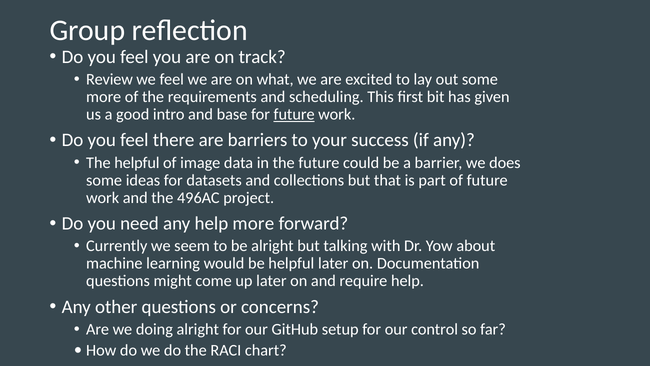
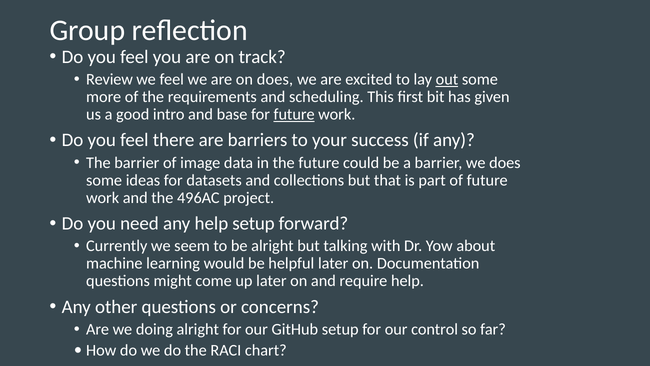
on what: what -> does
out underline: none -> present
The helpful: helpful -> barrier
help more: more -> setup
